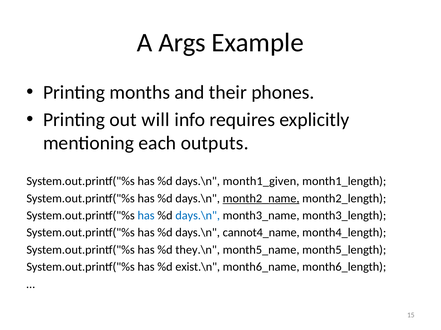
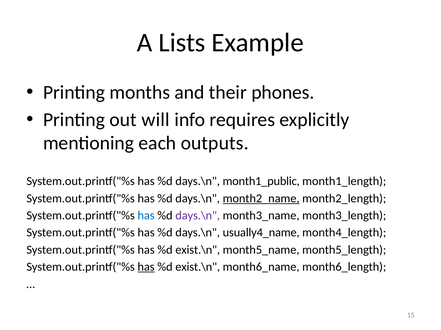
Args: Args -> Lists
month1_given: month1_given -> month1_public
days.\n at (198, 216) colour: blue -> purple
cannot4_name: cannot4_name -> usually4_name
they.\n at (198, 250): they.\n -> exist.\n
has at (146, 267) underline: none -> present
